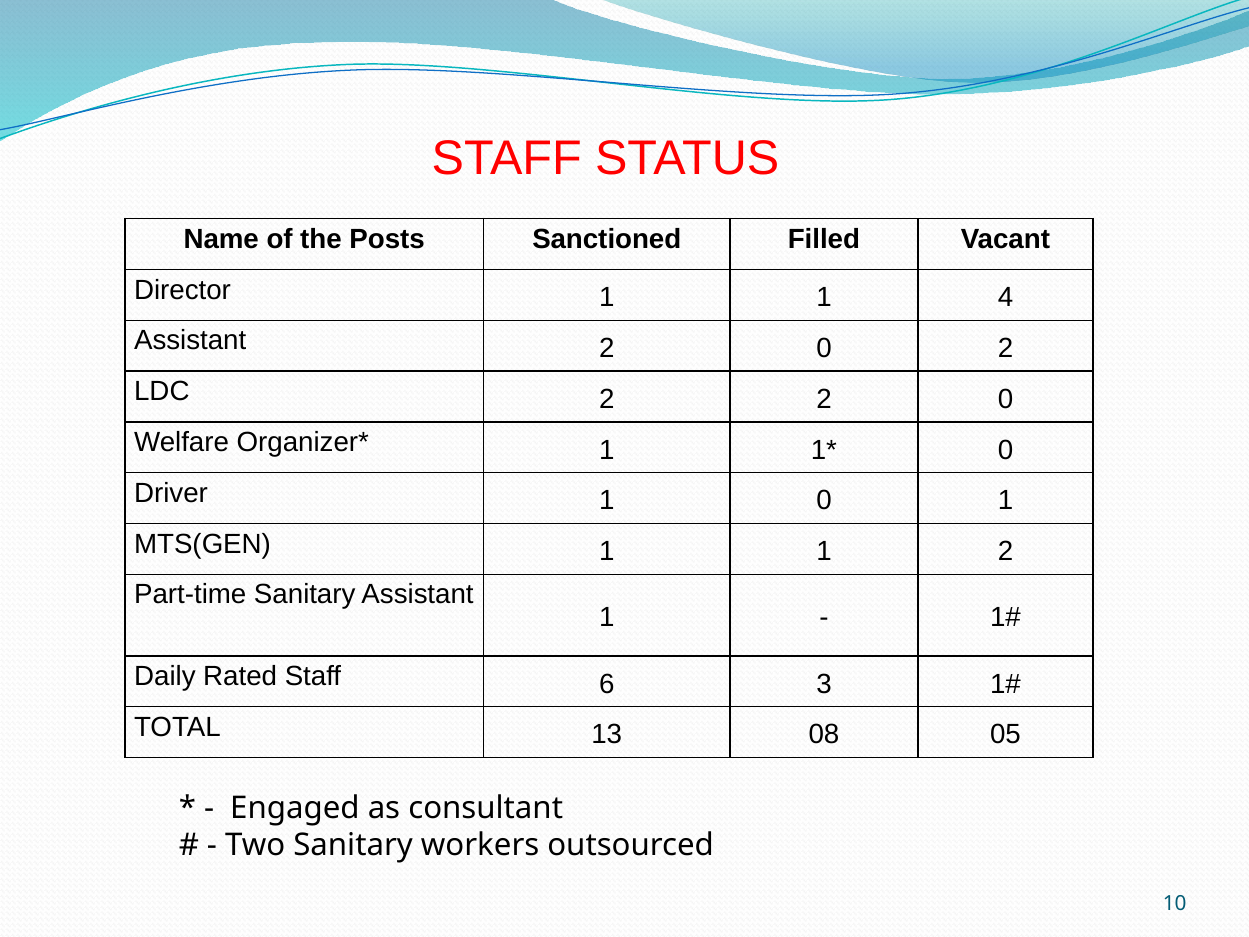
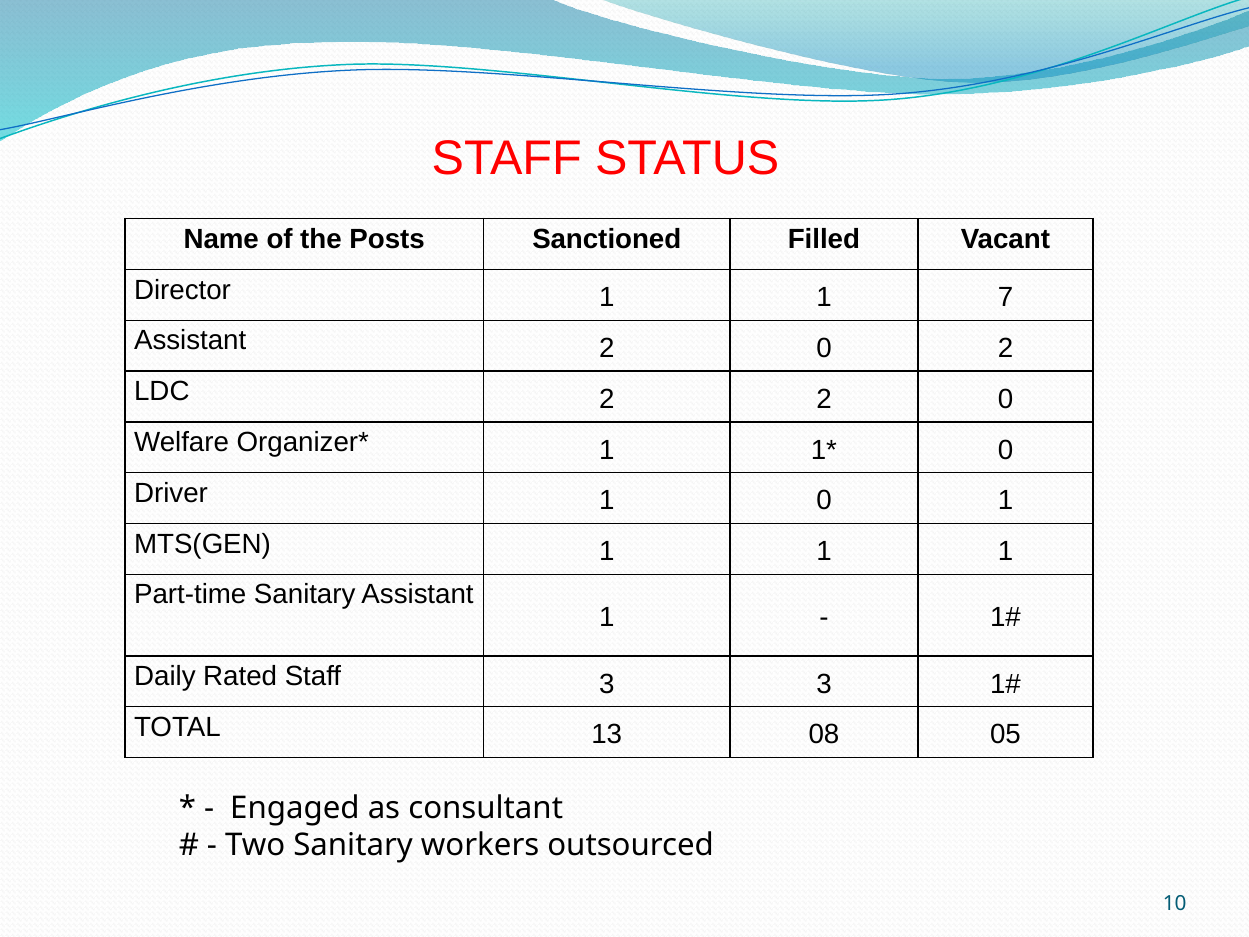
4: 4 -> 7
1 1 2: 2 -> 1
Staff 6: 6 -> 3
